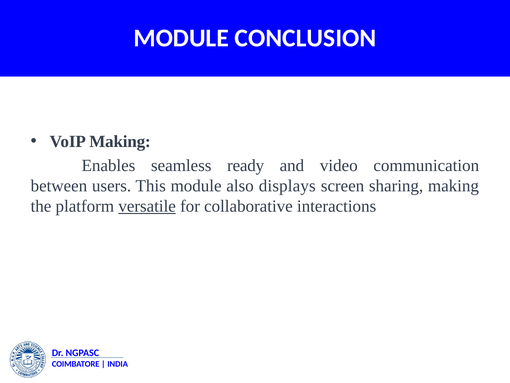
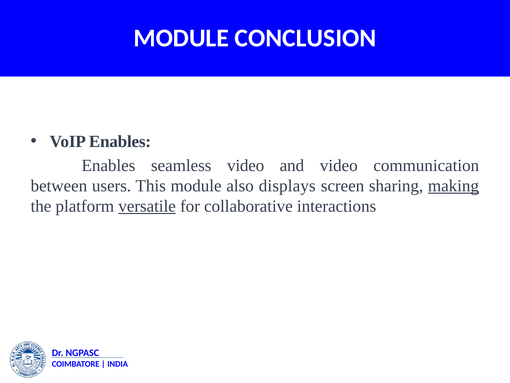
VoIP Making: Making -> Enables
seamless ready: ready -> video
making at (453, 186) underline: none -> present
